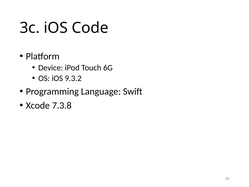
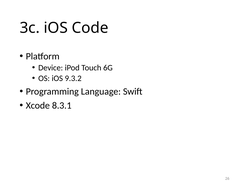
7.3.8: 7.3.8 -> 8.3.1
